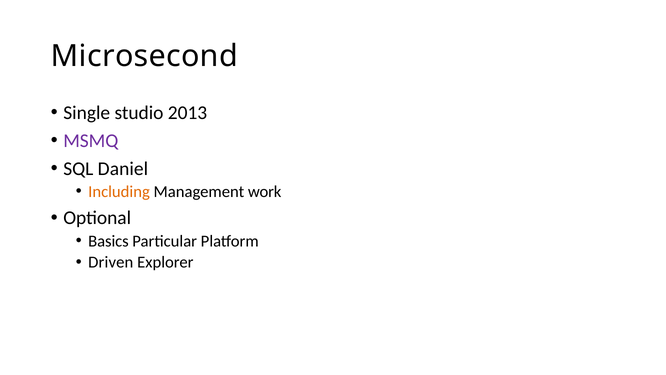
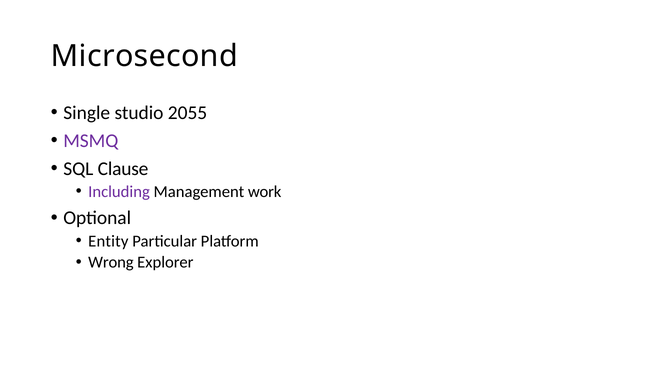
2013: 2013 -> 2055
Daniel: Daniel -> Clause
Including colour: orange -> purple
Basics: Basics -> Entity
Driven: Driven -> Wrong
